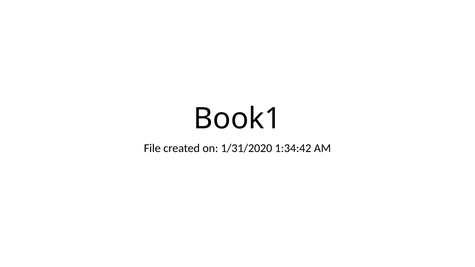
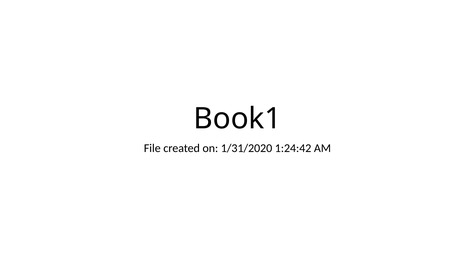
1:34:42: 1:34:42 -> 1:24:42
